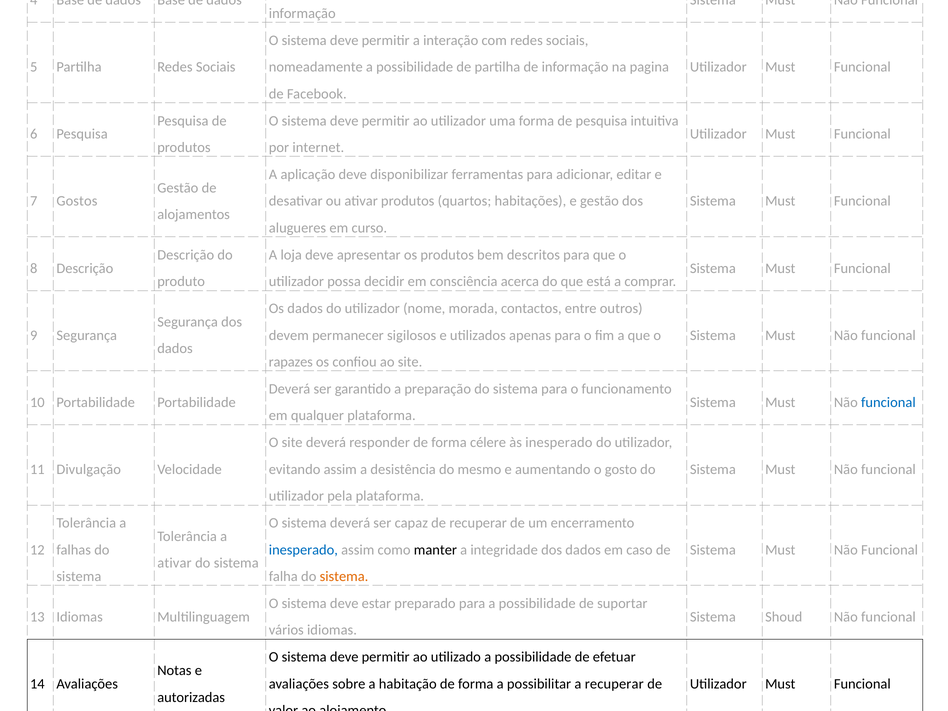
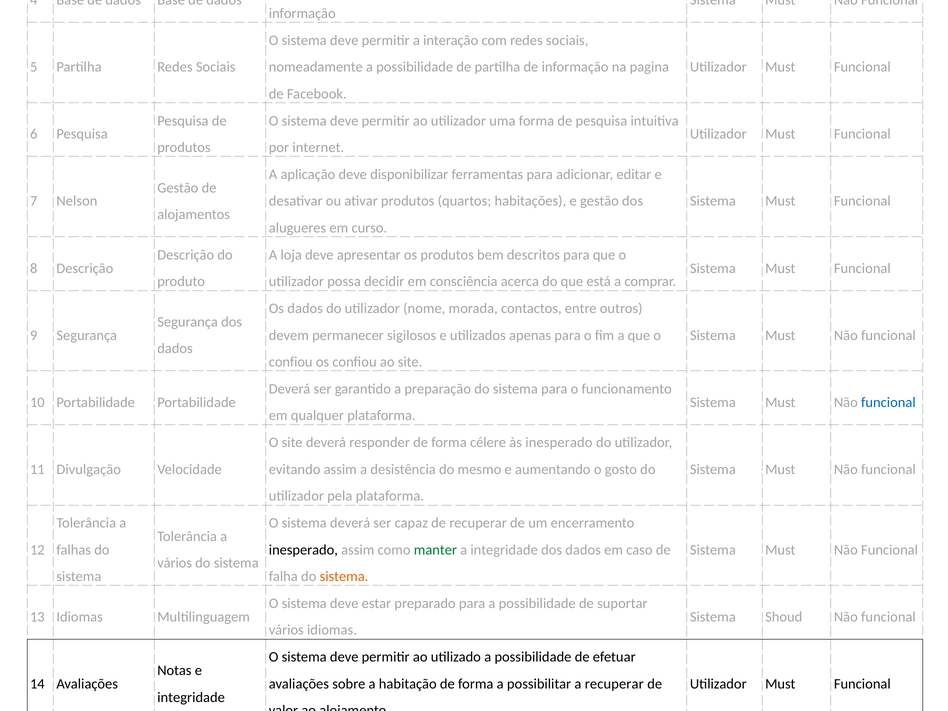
7 Gostos: Gostos -> Nelson
rapazes at (291, 362): rapazes -> confiou
inesperado at (303, 550) colour: blue -> black
manter colour: black -> green
ativar at (174, 563): ativar -> vários
autorizadas at (191, 697): autorizadas -> integridade
